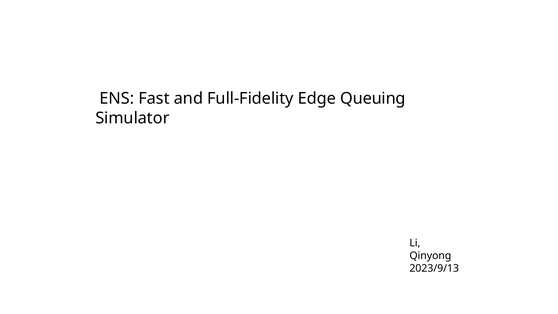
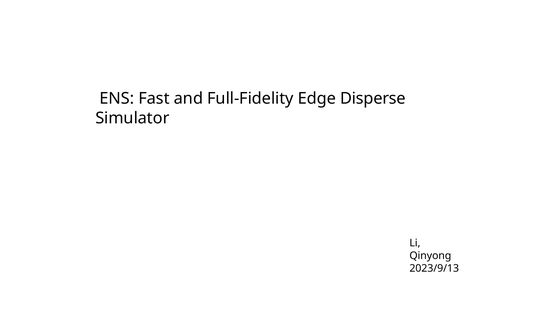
Queuing: Queuing -> Disperse
